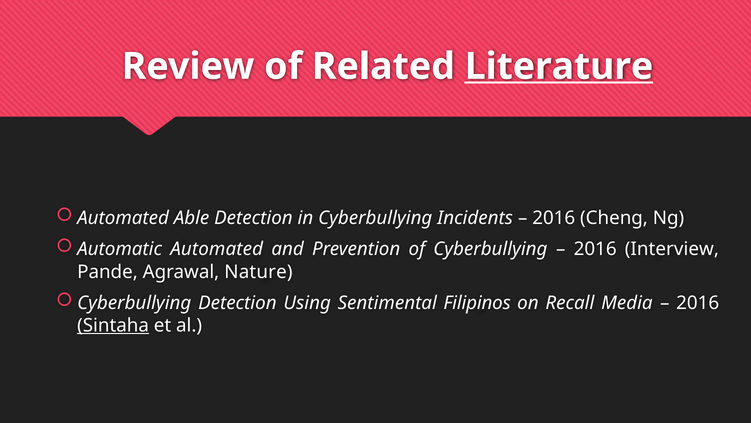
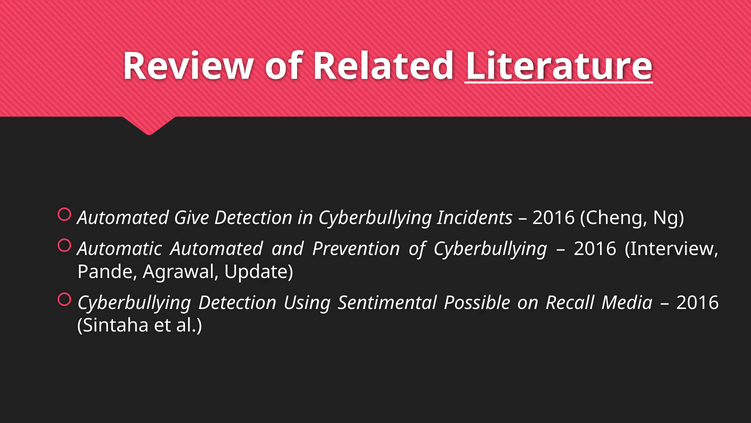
Able: Able -> Give
Nature: Nature -> Update
Filipinos: Filipinos -> Possible
Sintaha underline: present -> none
